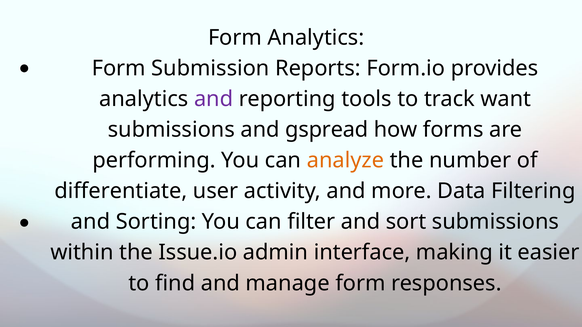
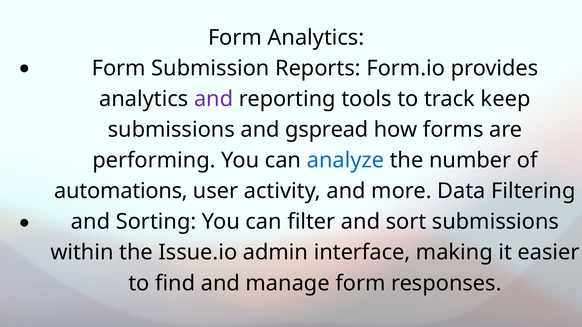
want: want -> keep
analyze colour: orange -> blue
differentiate: differentiate -> automations
